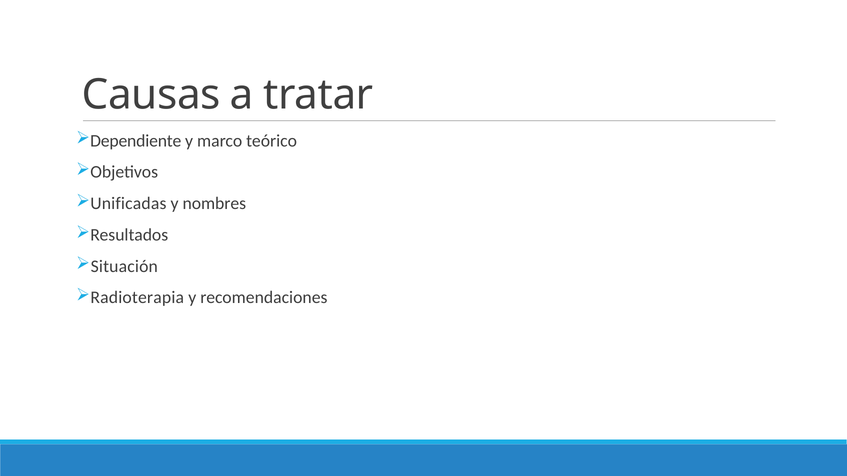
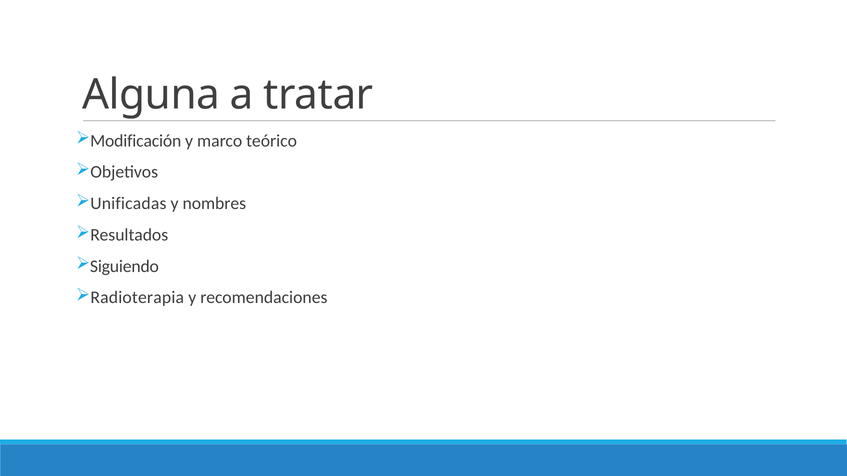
Causas: Causas -> Alguna
Dependiente: Dependiente -> Modificación
Situación: Situación -> Siguiendo
